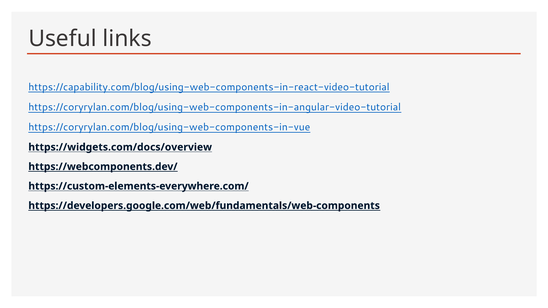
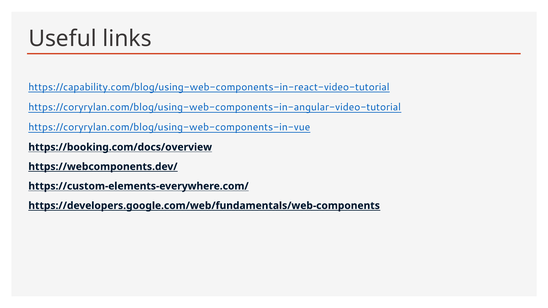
https://widgets.com/docs/overview: https://widgets.com/docs/overview -> https://booking.com/docs/overview
